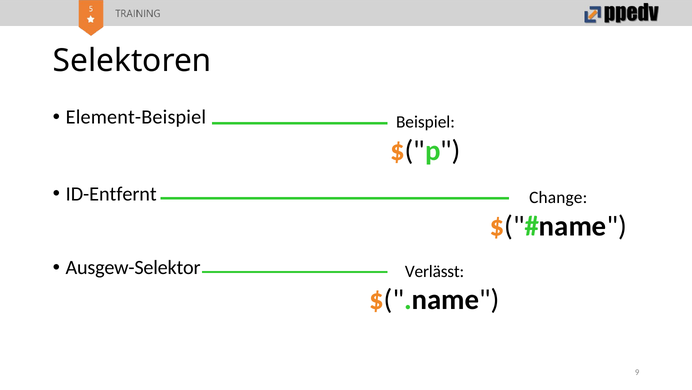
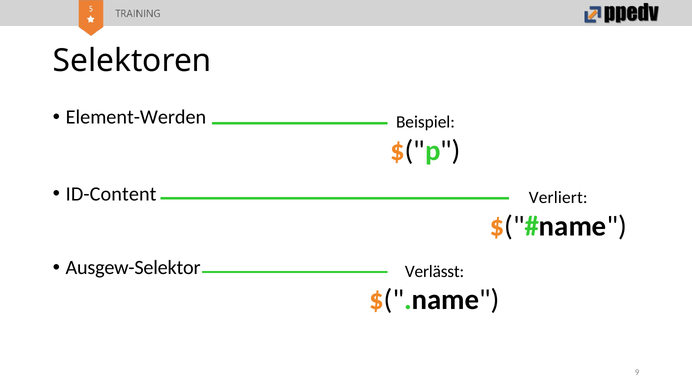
Element-Beispiel: Element-Beispiel -> Element-Werden
ID-Entfernt: ID-Entfernt -> ID-Content
Change: Change -> Verliert
